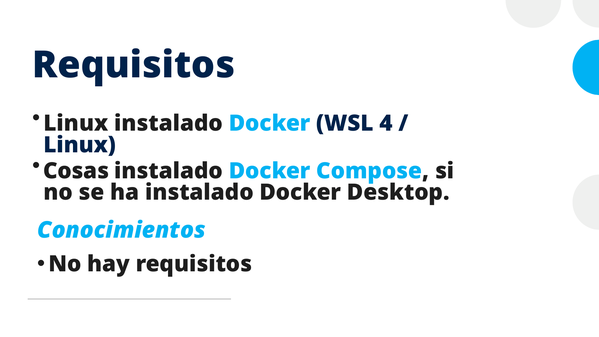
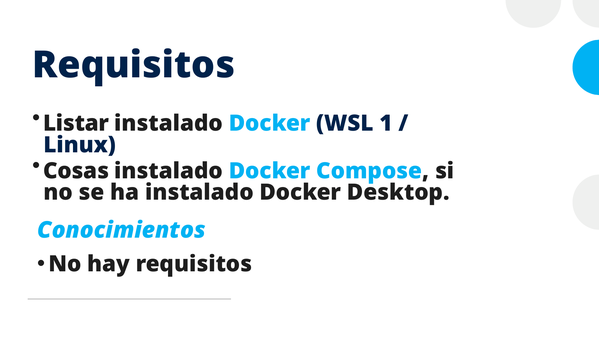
Linux at (76, 123): Linux -> Listar
4: 4 -> 1
